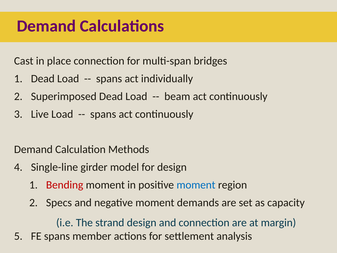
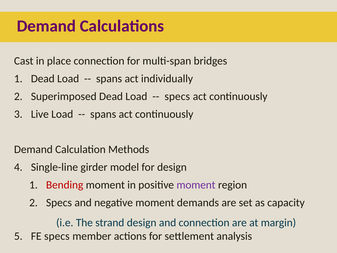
beam at (177, 96): beam -> specs
moment at (196, 185) colour: blue -> purple
FE spans: spans -> specs
